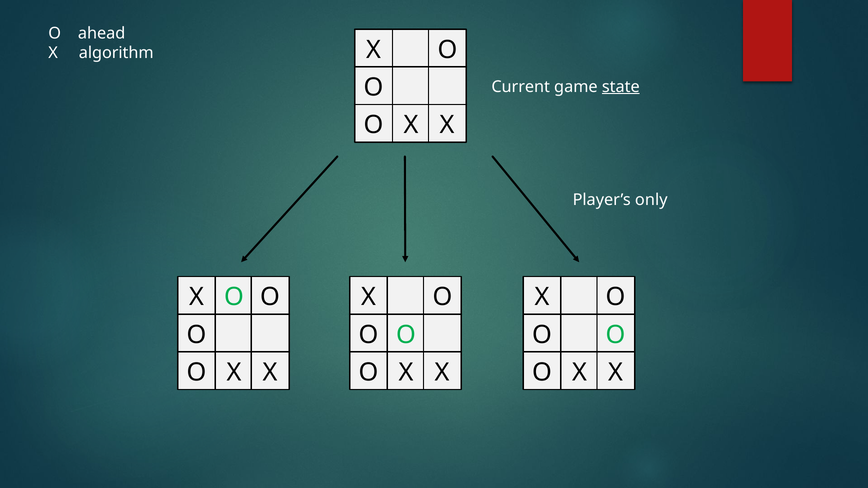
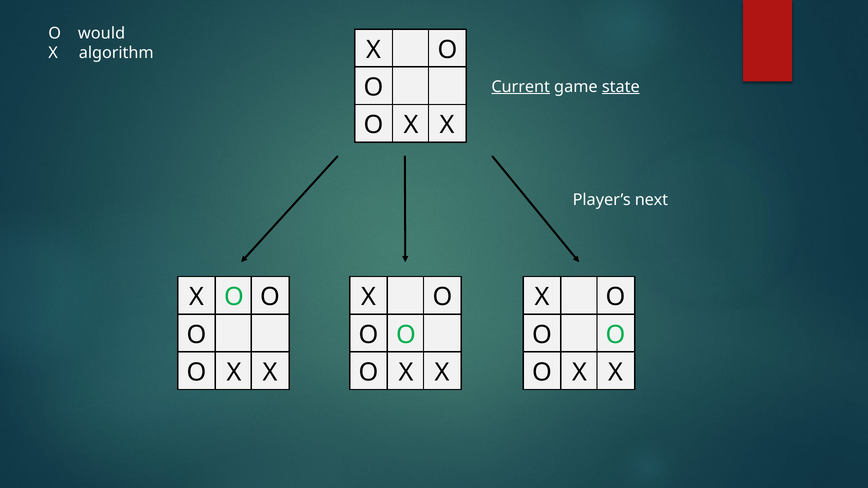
ahead: ahead -> would
Current underline: none -> present
only: only -> next
